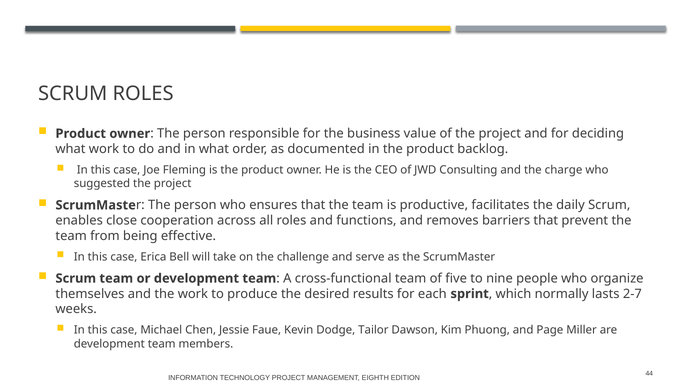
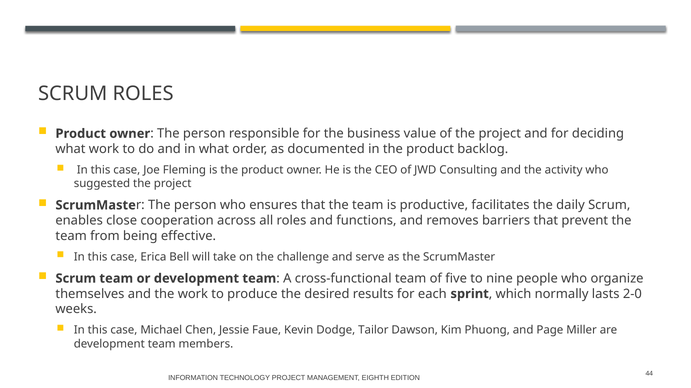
charge: charge -> activity
2-7: 2-7 -> 2-0
